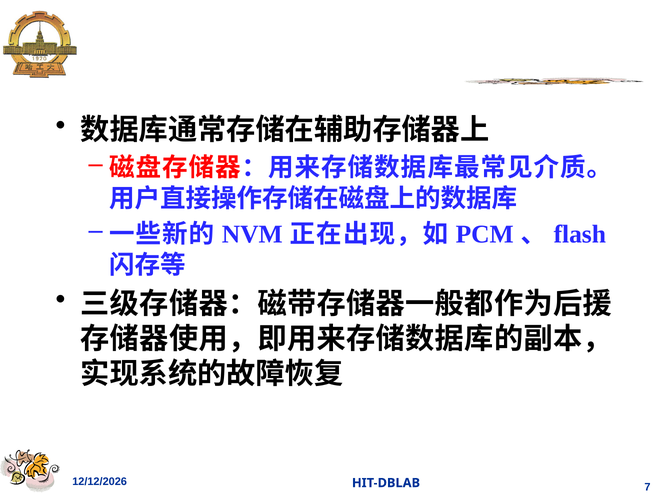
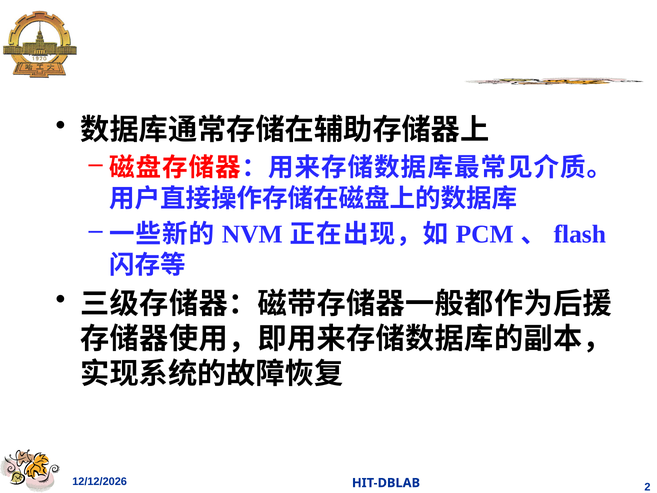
7: 7 -> 2
